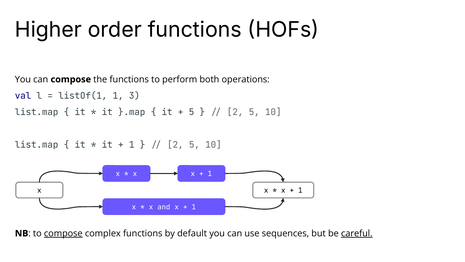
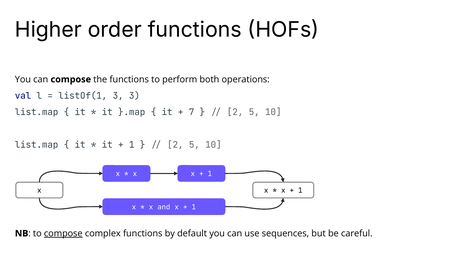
listOf(1 1: 1 -> 3
5 at (191, 112): 5 -> 7
careful underline: present -> none
